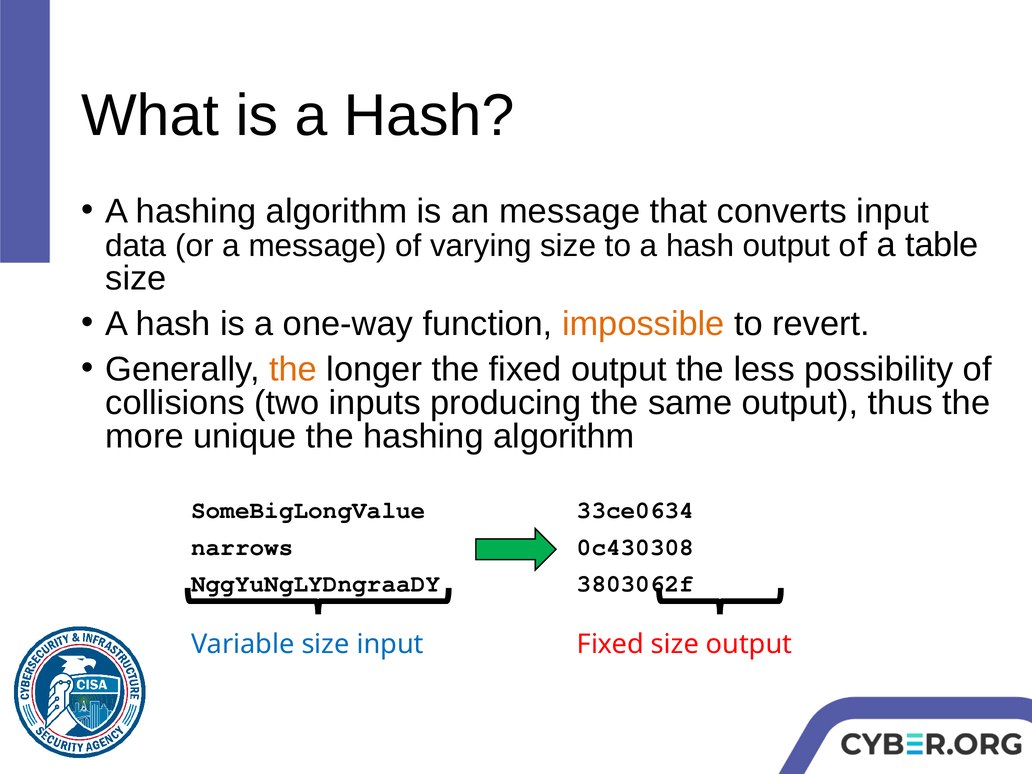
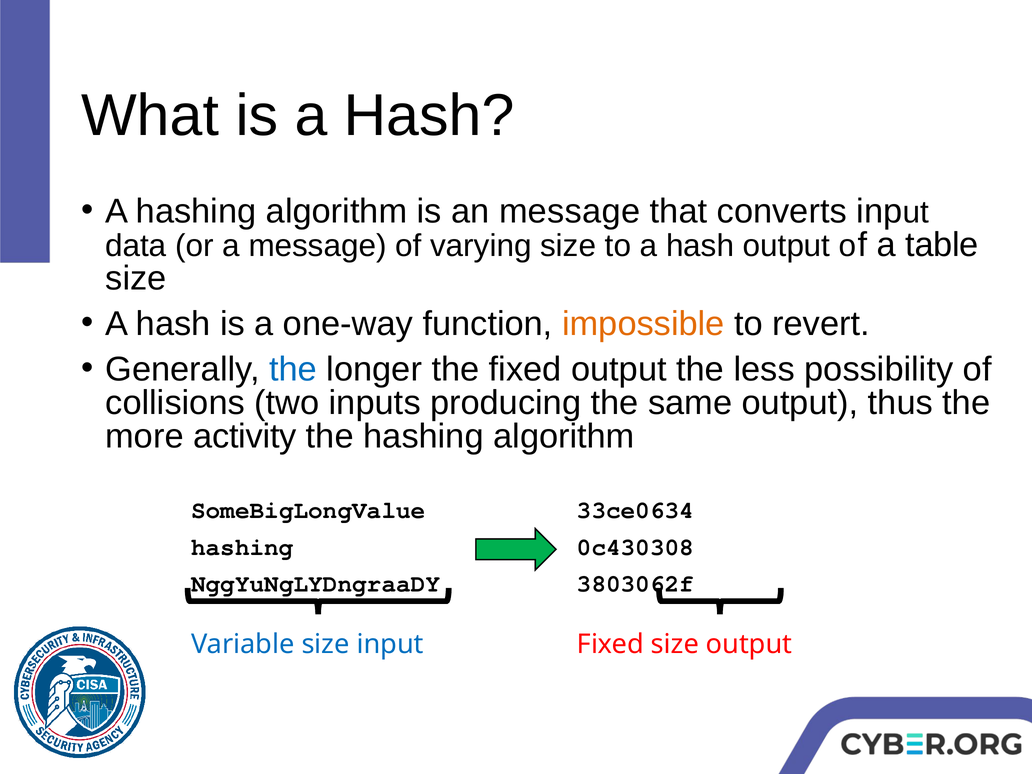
the at (293, 369) colour: orange -> blue
unique: unique -> activity
narrows at (242, 547): narrows -> hashing
